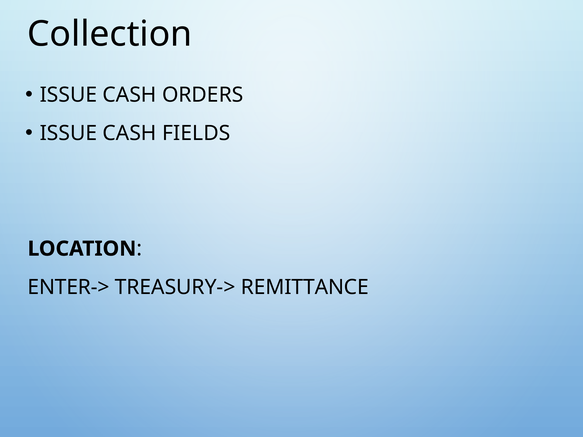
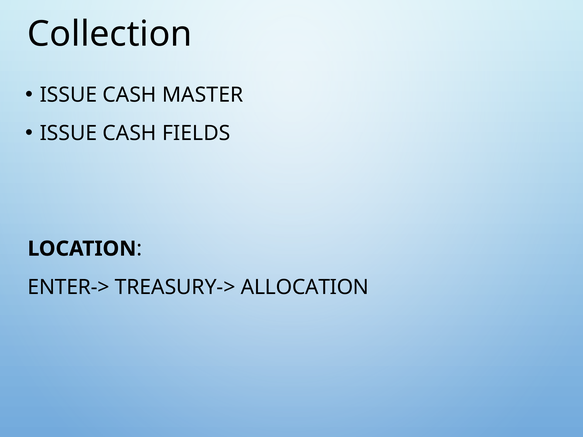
ORDERS: ORDERS -> MASTER
REMITTANCE: REMITTANCE -> ALLOCATION
